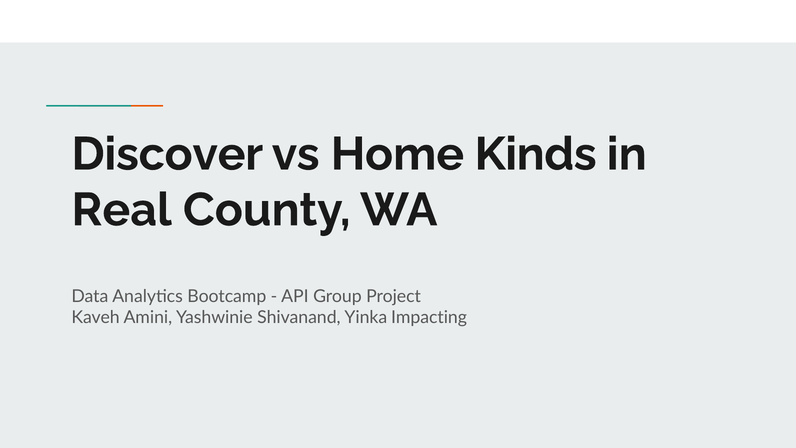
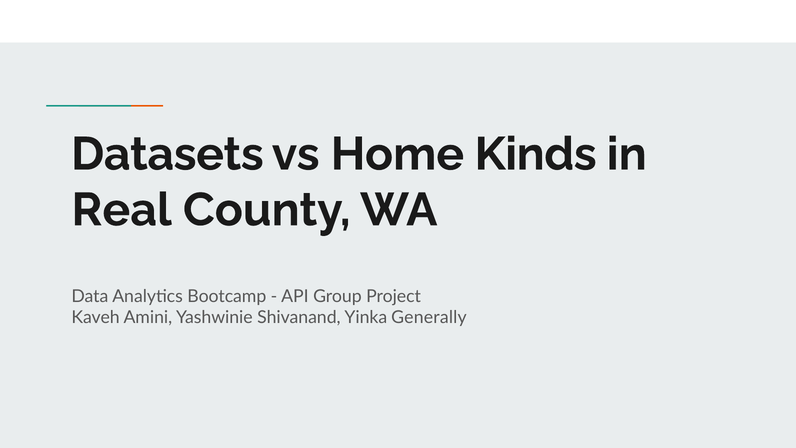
Discover: Discover -> Datasets
Impacting: Impacting -> Generally
